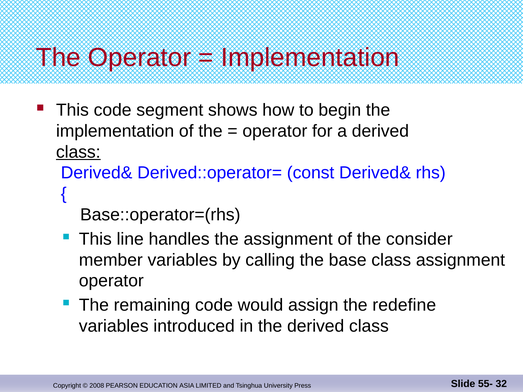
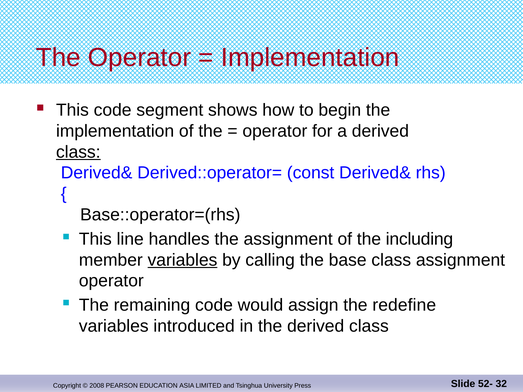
consider: consider -> including
variables at (182, 260) underline: none -> present
55-: 55- -> 52-
